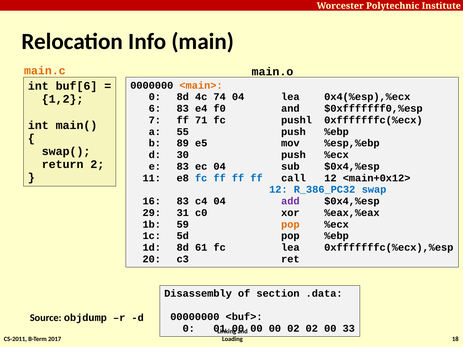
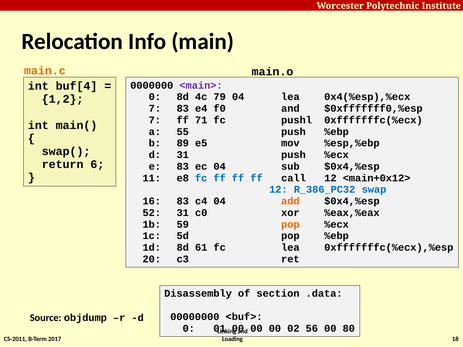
<main> colour: orange -> purple
buf[6: buf[6 -> buf[4
74: 74 -> 79
6 at (155, 109): 6 -> 7
d 30: 30 -> 31
2: 2 -> 6
add colour: purple -> orange
29: 29 -> 52
02 02: 02 -> 56
33: 33 -> 80
